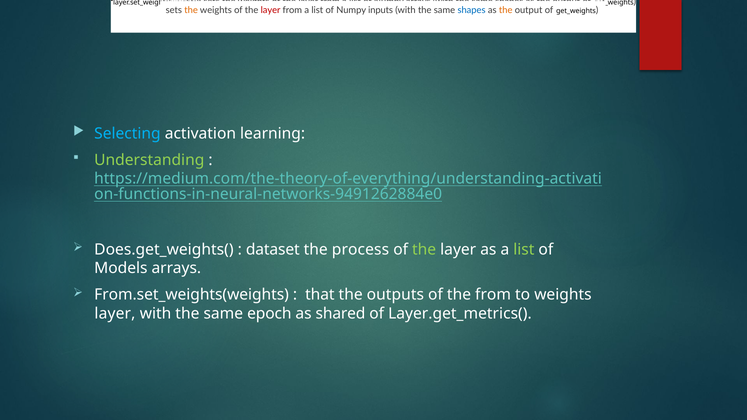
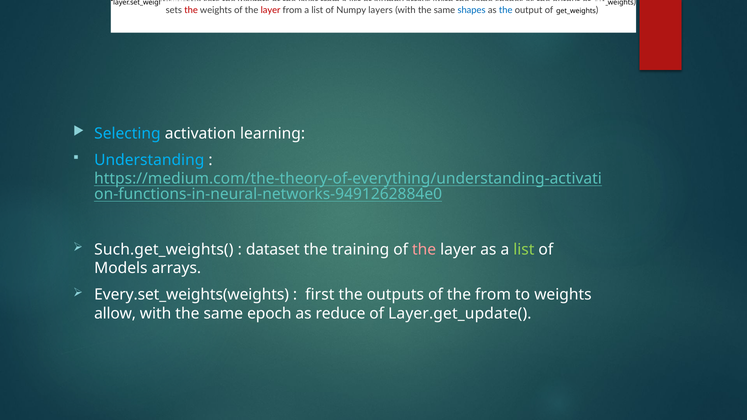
the at (191, 10) colour: orange -> red
inputs: inputs -> layers
the at (506, 10) colour: orange -> blue
Understanding colour: light green -> light blue
Does.get_weights(: Does.get_weights( -> Such.get_weights(
process: process -> training
the at (424, 250) colour: light green -> pink
From.set_weights(weights: From.set_weights(weights -> Every.set_weights(weights
that: that -> first
layer at (115, 314): layer -> allow
shared: shared -> reduce
Layer.get_metrics(: Layer.get_metrics( -> Layer.get_update(
